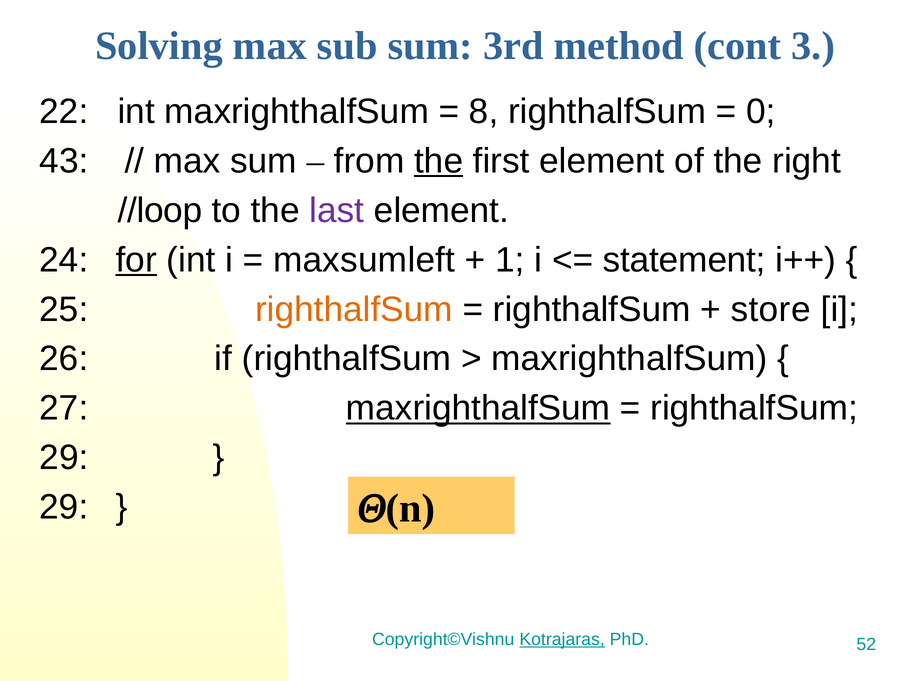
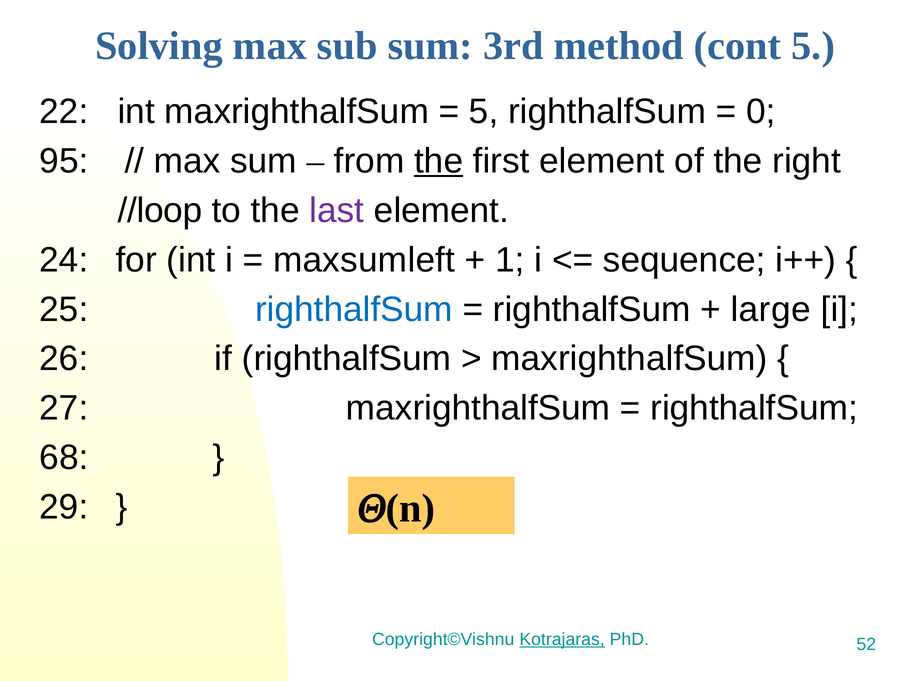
cont 3: 3 -> 5
8 at (484, 111): 8 -> 5
43: 43 -> 95
for underline: present -> none
statement: statement -> sequence
righthalfSum at (354, 309) colour: orange -> blue
store: store -> large
maxrighthalfSum at (478, 408) underline: present -> none
29 at (64, 458): 29 -> 68
